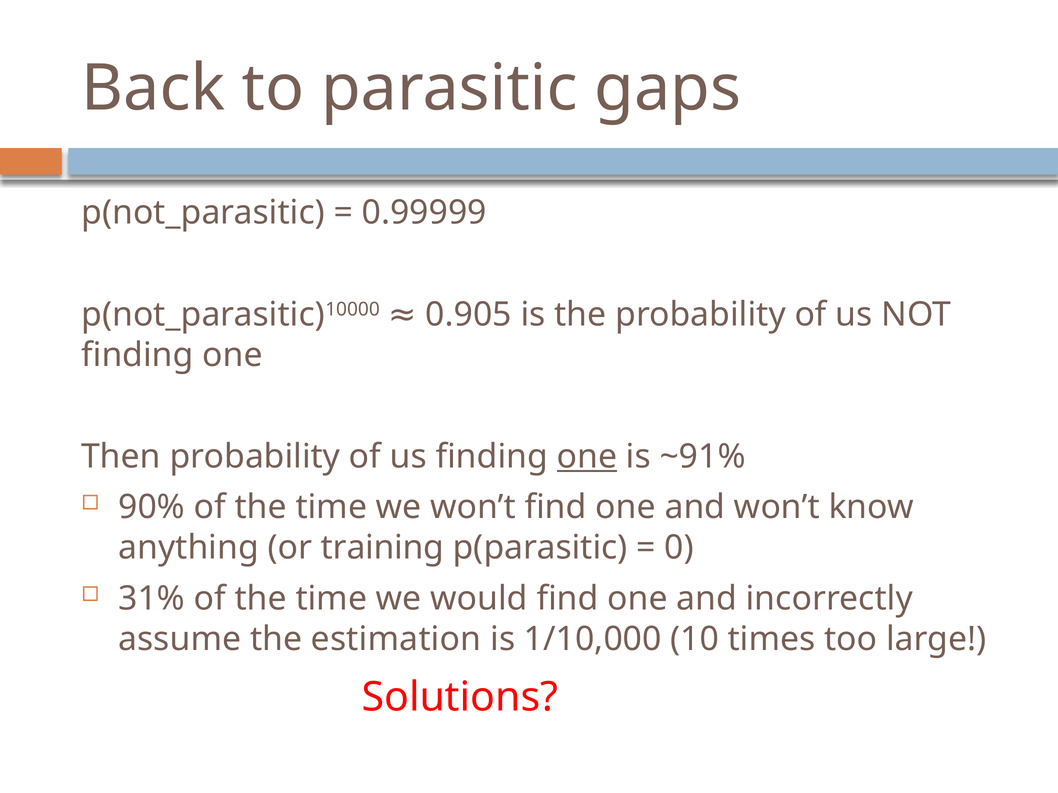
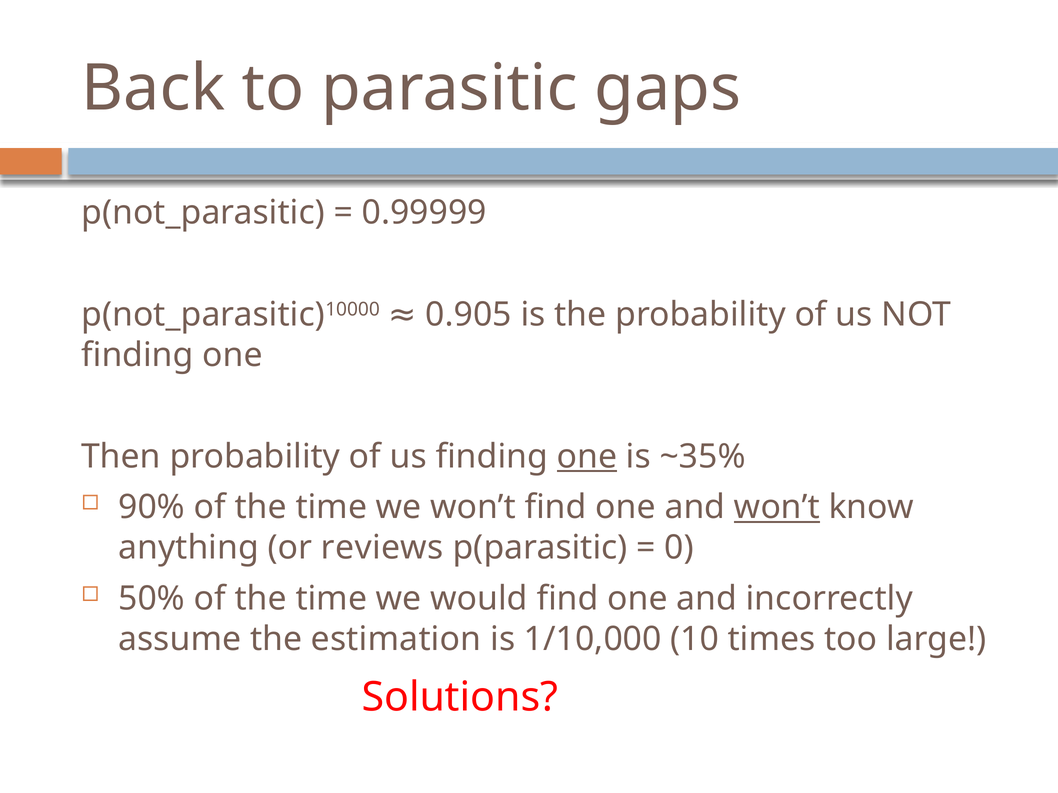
~91%: ~91% -> ~35%
won’t at (777, 508) underline: none -> present
training: training -> reviews
31%: 31% -> 50%
